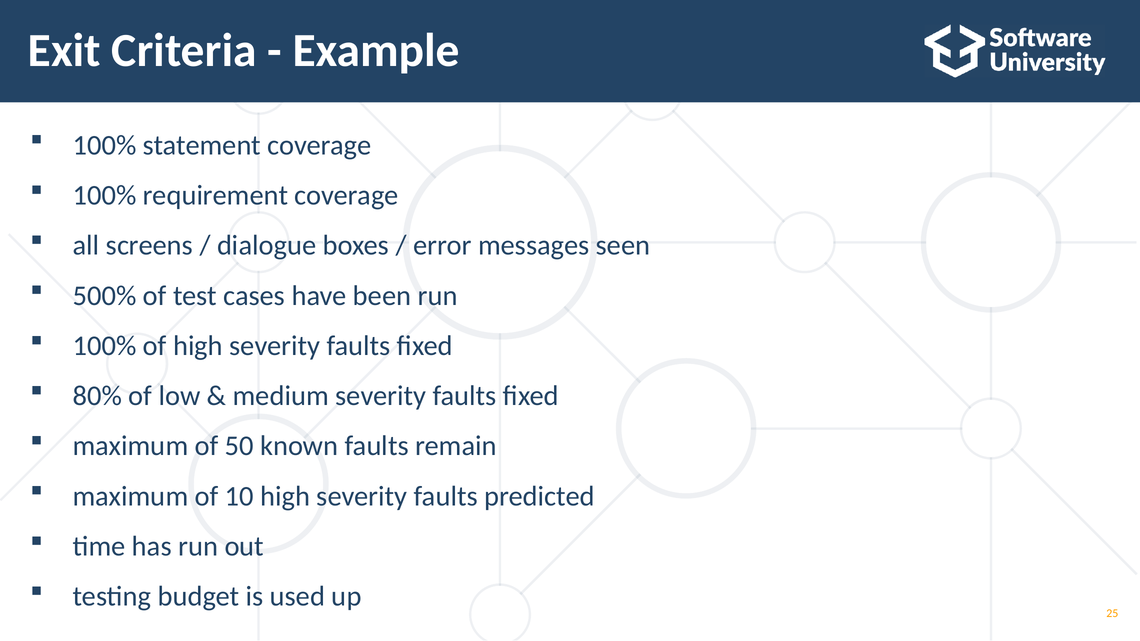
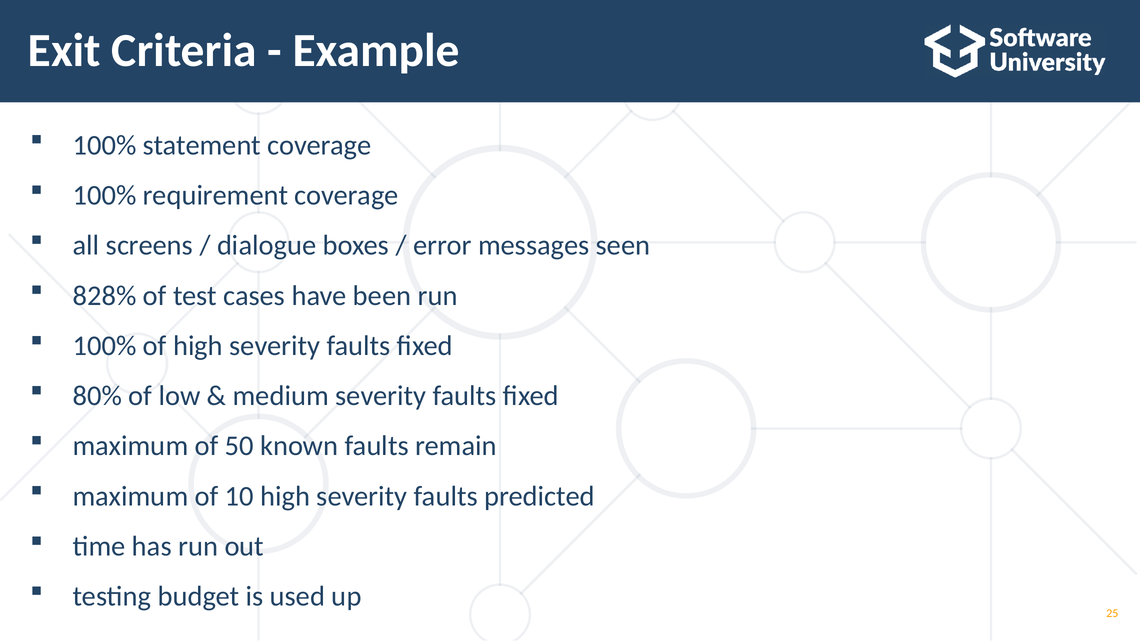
500%: 500% -> 828%
